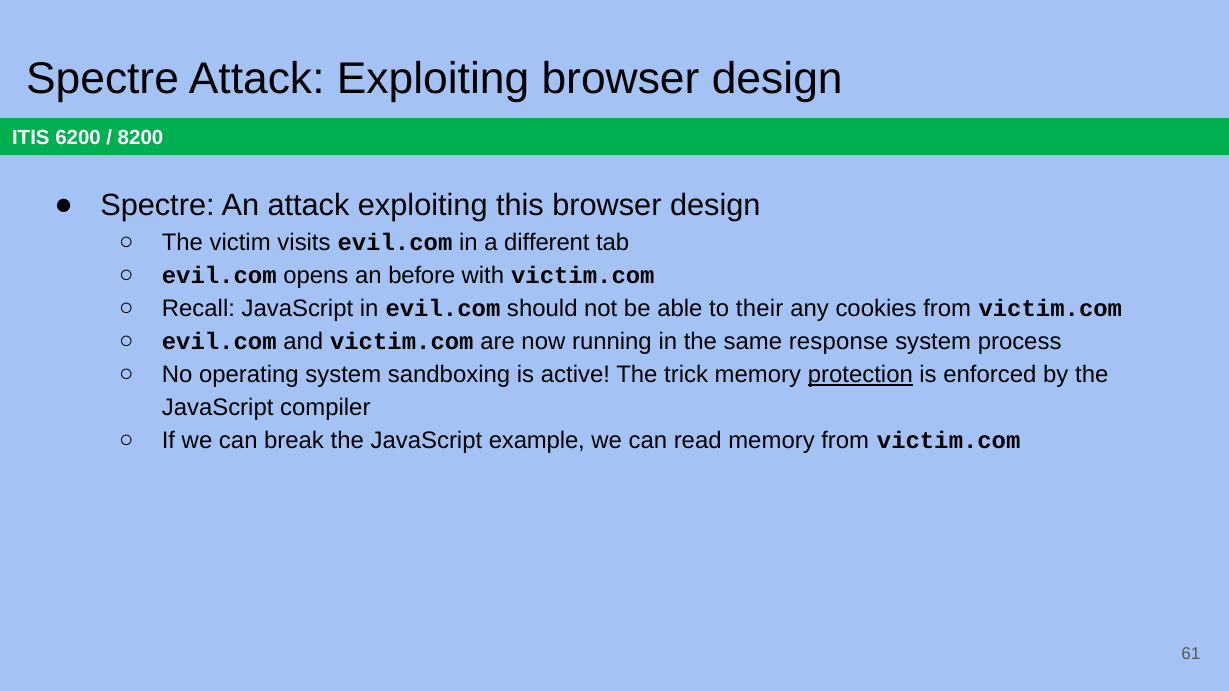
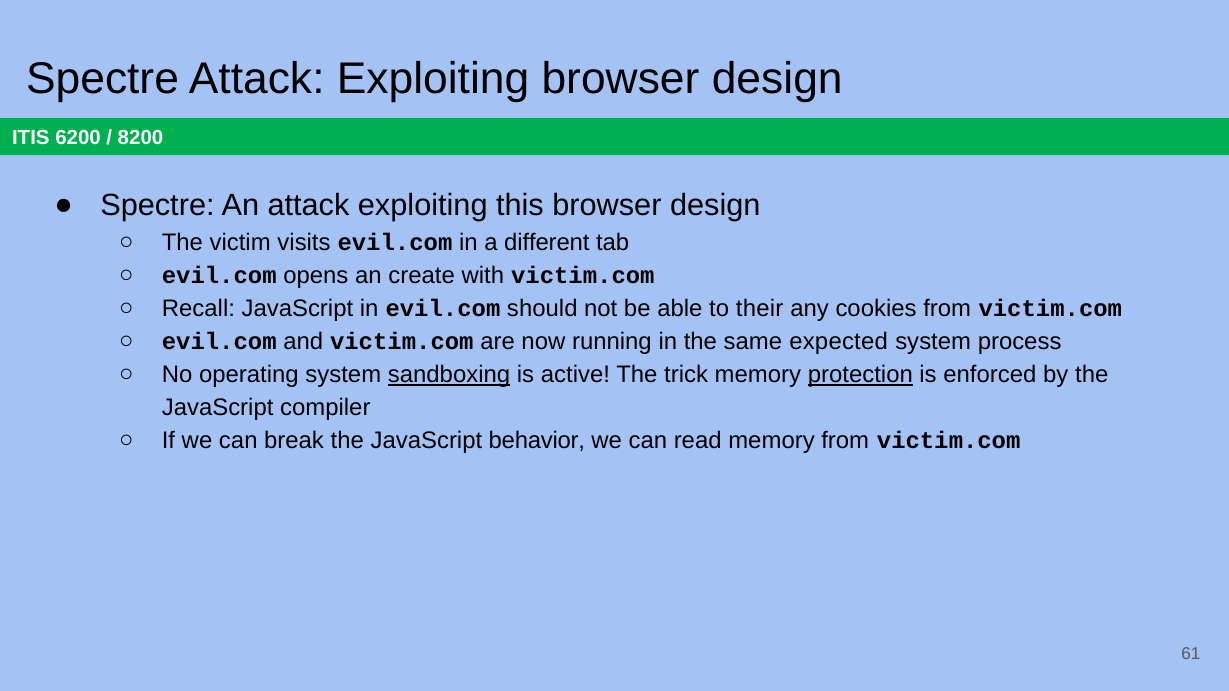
before: before -> create
response: response -> expected
sandboxing underline: none -> present
example: example -> behavior
